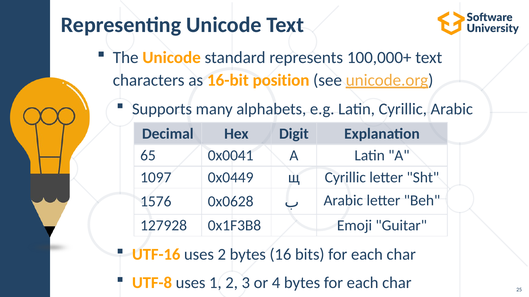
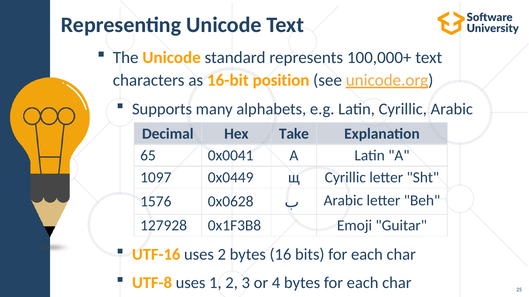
Digit: Digit -> Take
